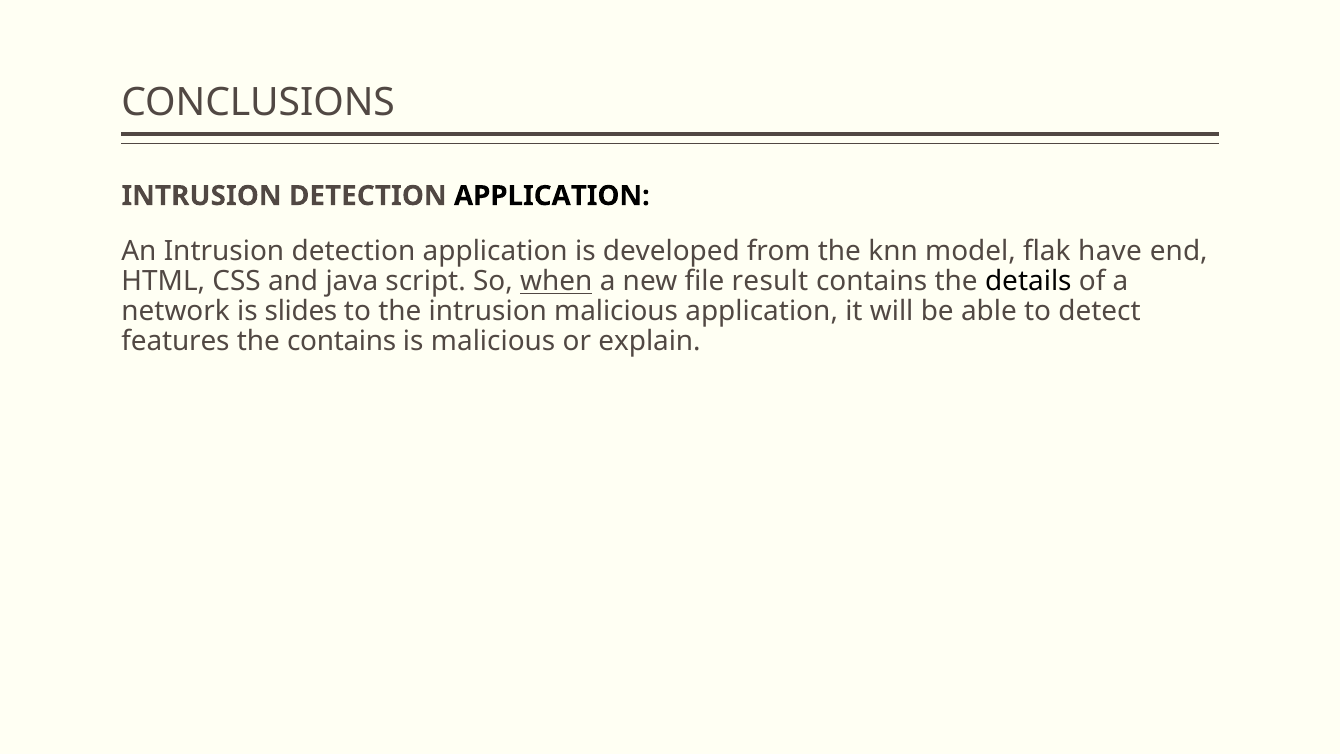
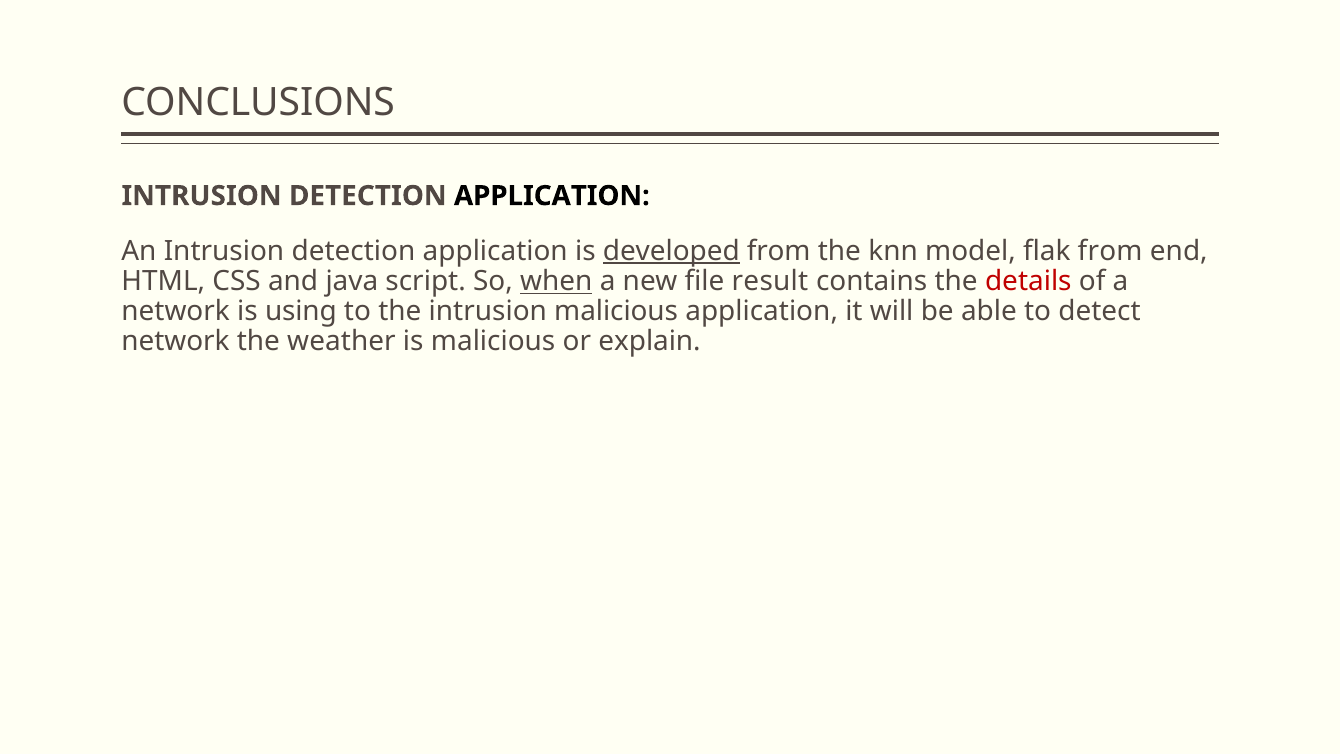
developed underline: none -> present
flak have: have -> from
details colour: black -> red
slides: slides -> using
features at (176, 342): features -> network
the contains: contains -> weather
